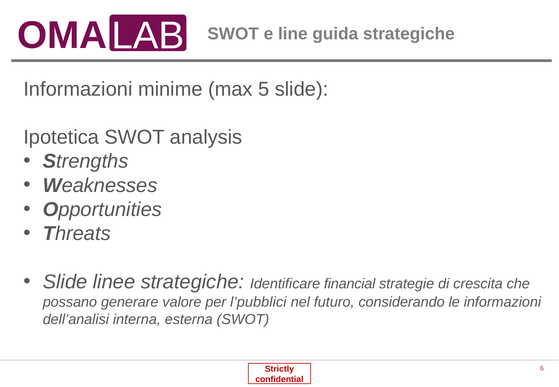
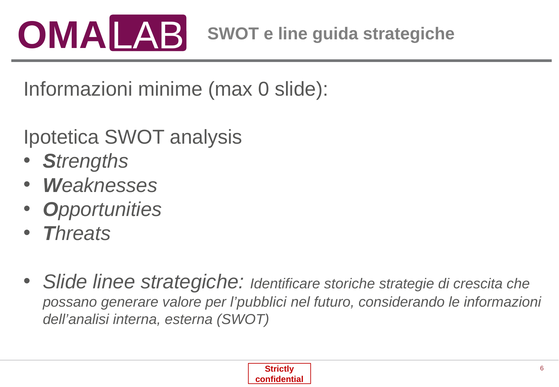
5: 5 -> 0
financial: financial -> storiche
